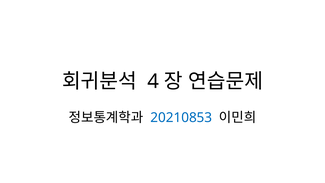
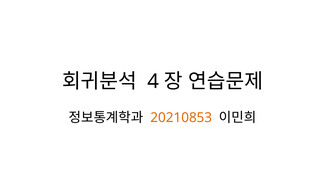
20210853 colour: blue -> orange
